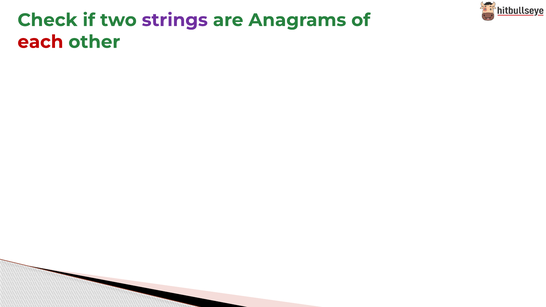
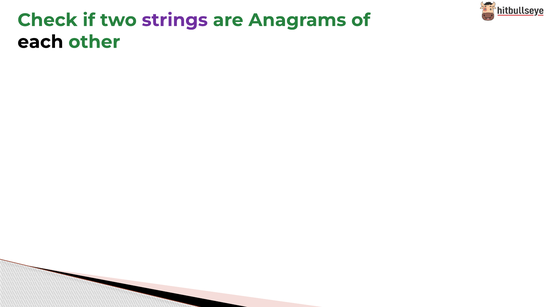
each colour: red -> black
